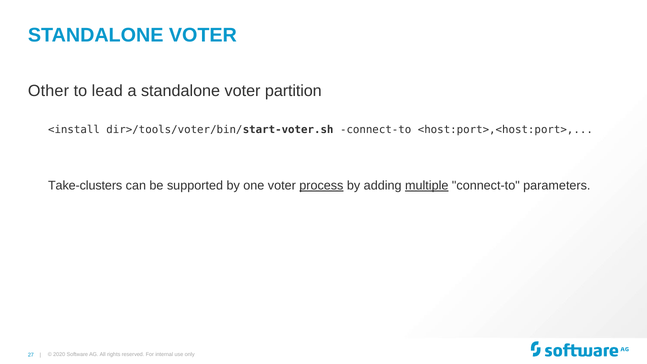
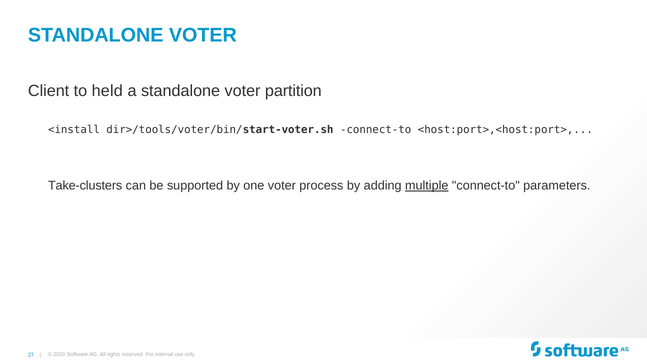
Other: Other -> Client
lead: lead -> held
process underline: present -> none
